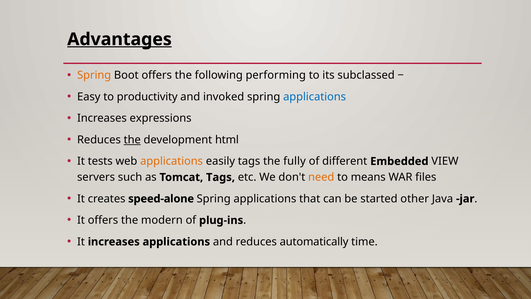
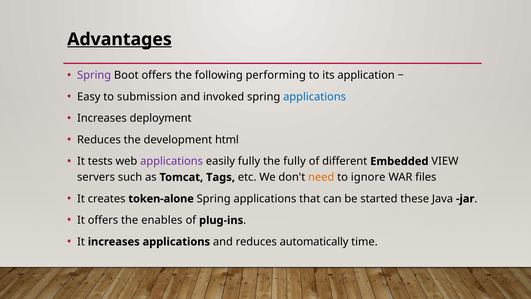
Spring at (94, 75) colour: orange -> purple
subclassed: subclassed -> application
productivity: productivity -> submission
expressions: expressions -> deployment
the at (132, 140) underline: present -> none
applications at (172, 161) colour: orange -> purple
easily tags: tags -> fully
means: means -> ignore
speed-alone: speed-alone -> token-alone
other: other -> these
modern: modern -> enables
